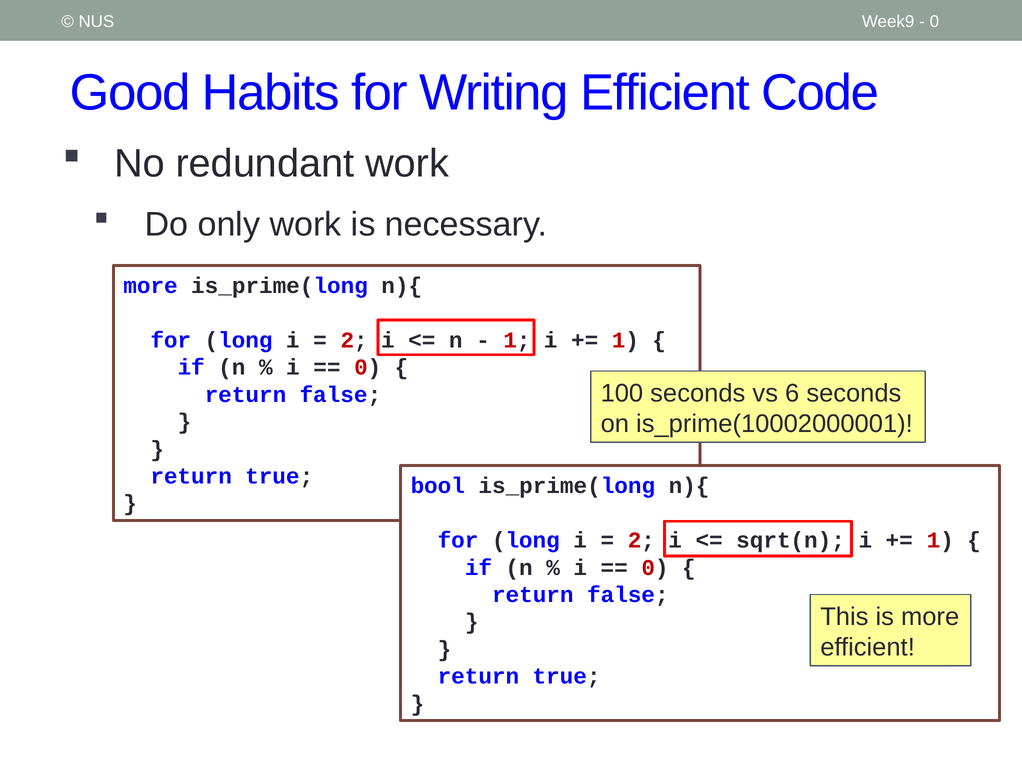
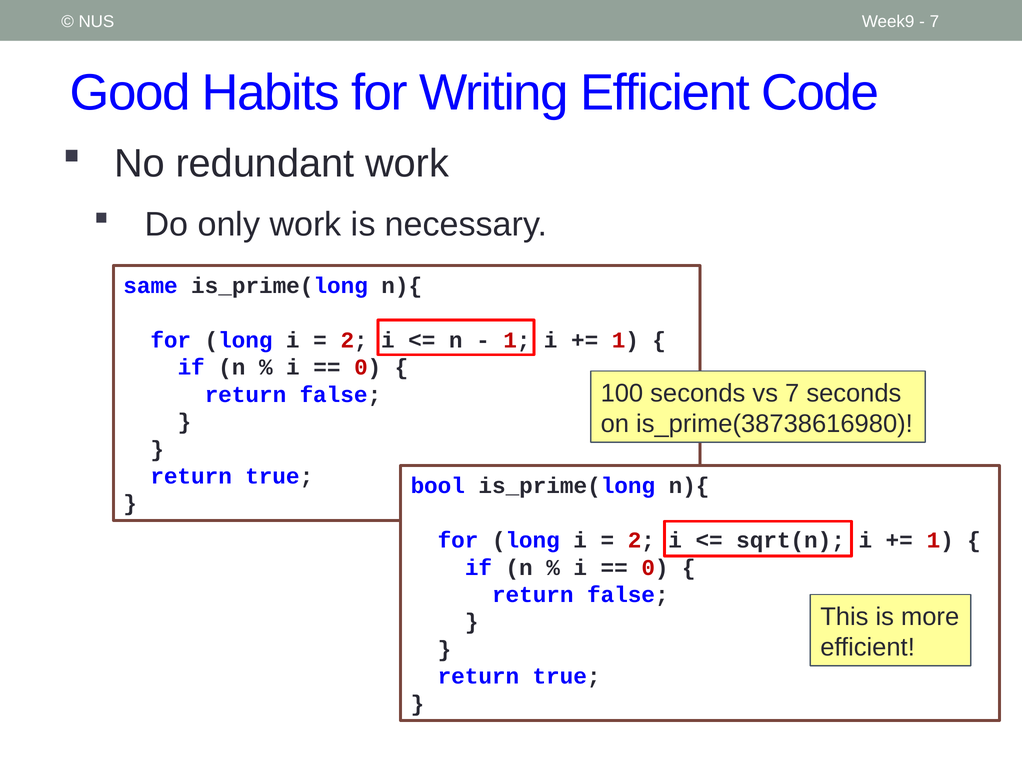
0 at (934, 22): 0 -> 7
more at (151, 286): more -> same
vs 6: 6 -> 7
is_prime(10002000001: is_prime(10002000001 -> is_prime(38738616980
